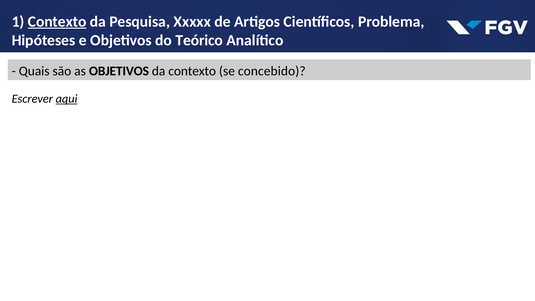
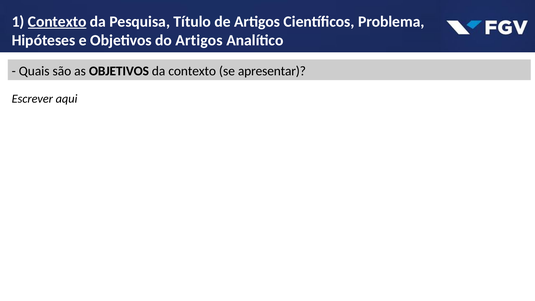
Xxxxx: Xxxxx -> Título
do Teórico: Teórico -> Artigos
concebido: concebido -> apresentar
aqui underline: present -> none
